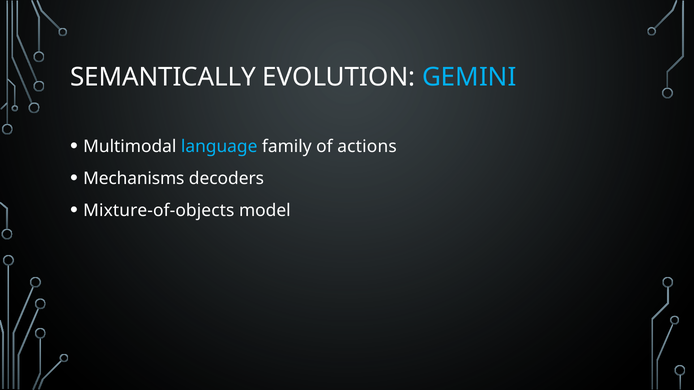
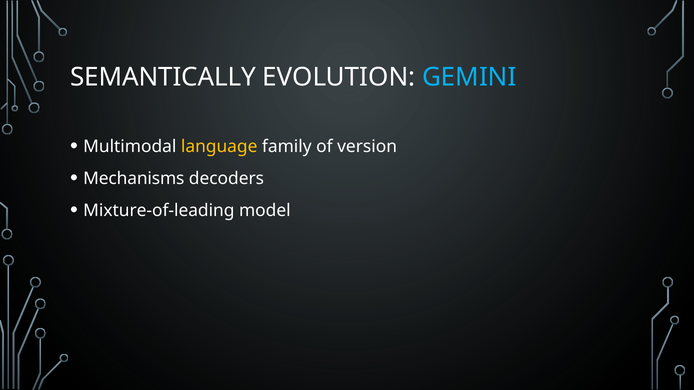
language colour: light blue -> yellow
actions: actions -> version
Mixture-of-objects: Mixture-of-objects -> Mixture-of-leading
